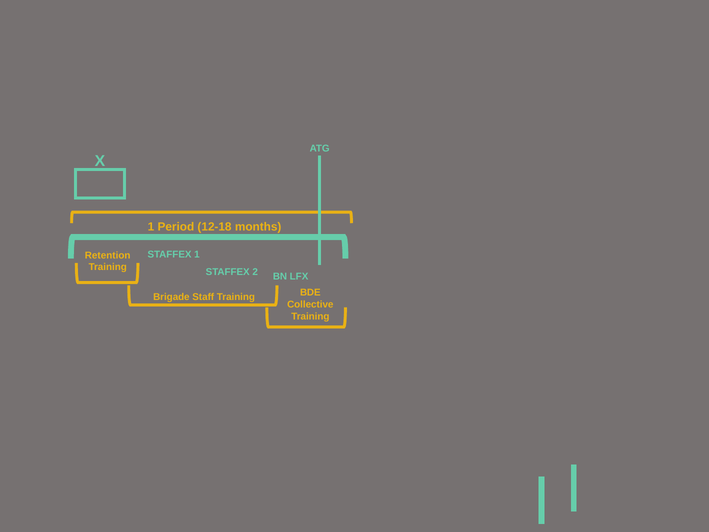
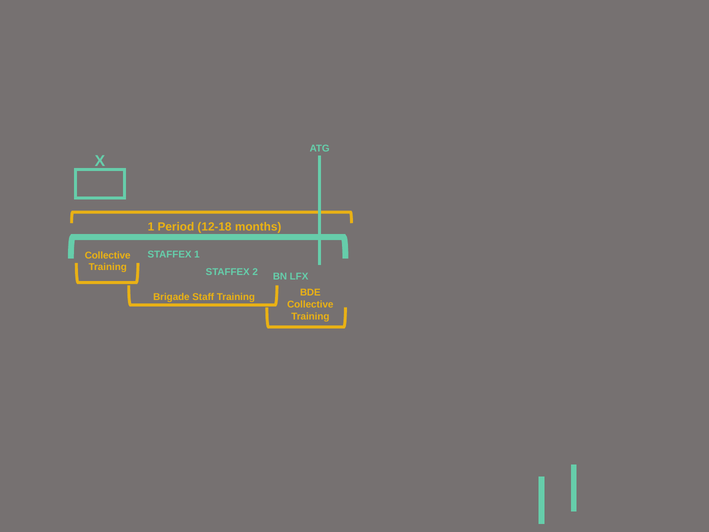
Retention at (108, 255): Retention -> Collective
